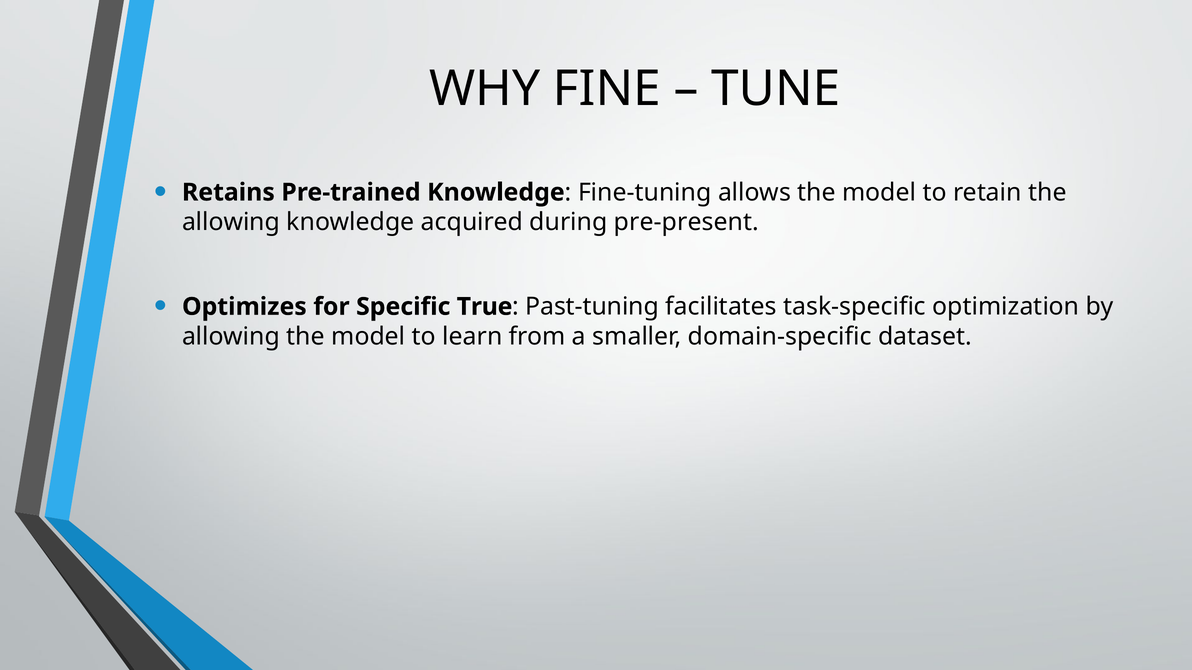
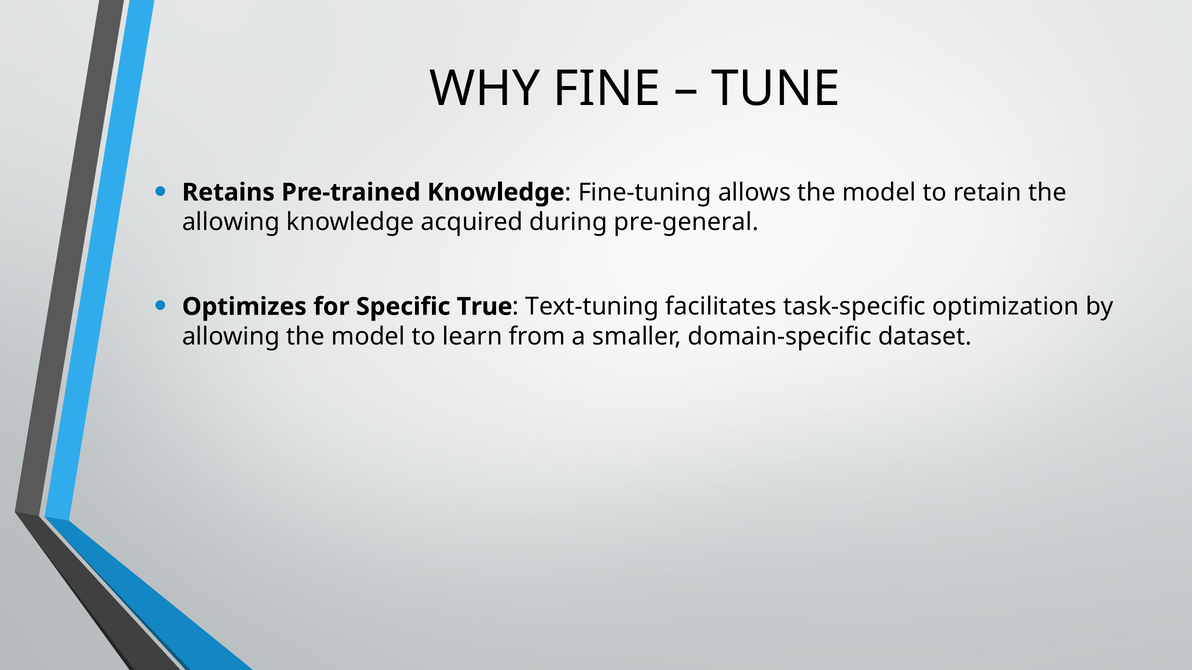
pre-present: pre-present -> pre-general
Past-tuning: Past-tuning -> Text-tuning
